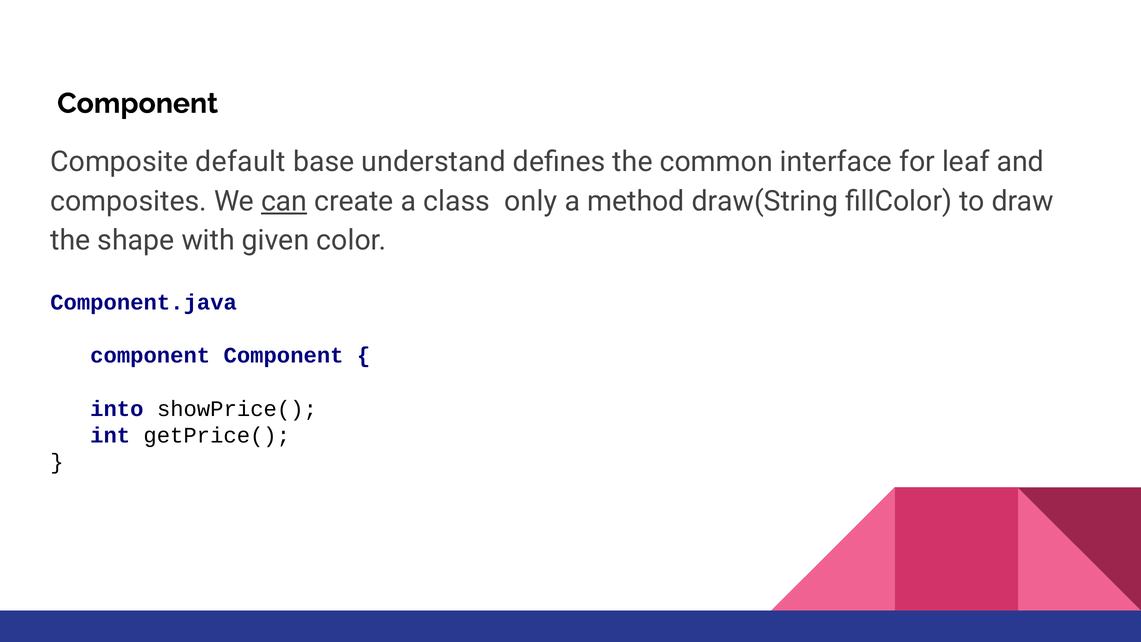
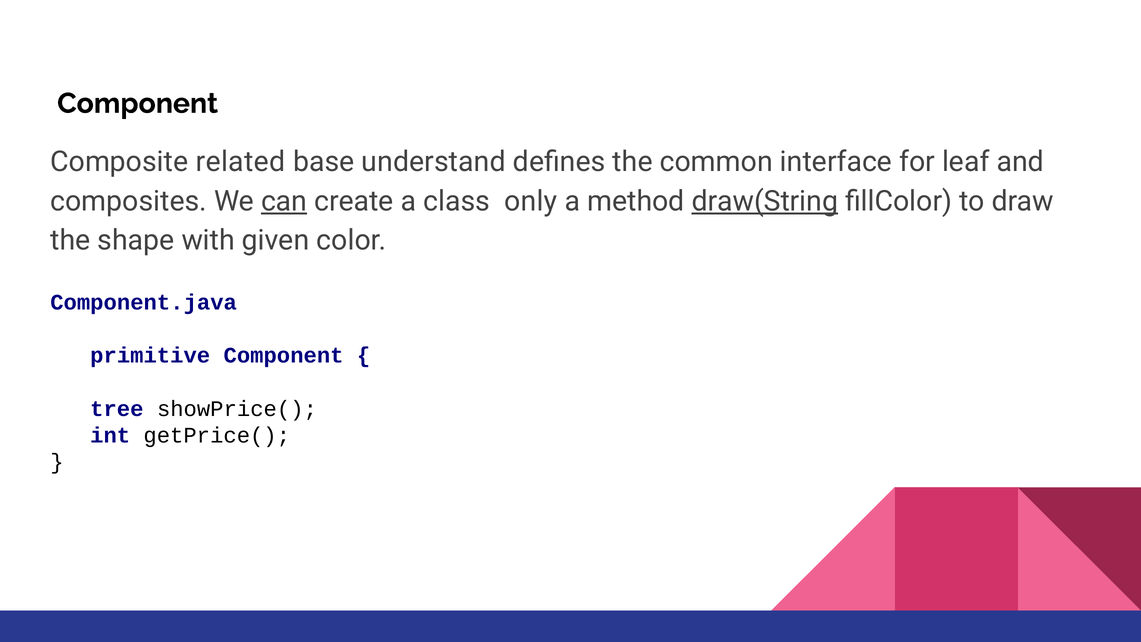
default: default -> related
draw(String underline: none -> present
component at (150, 355): component -> primitive
into: into -> tree
